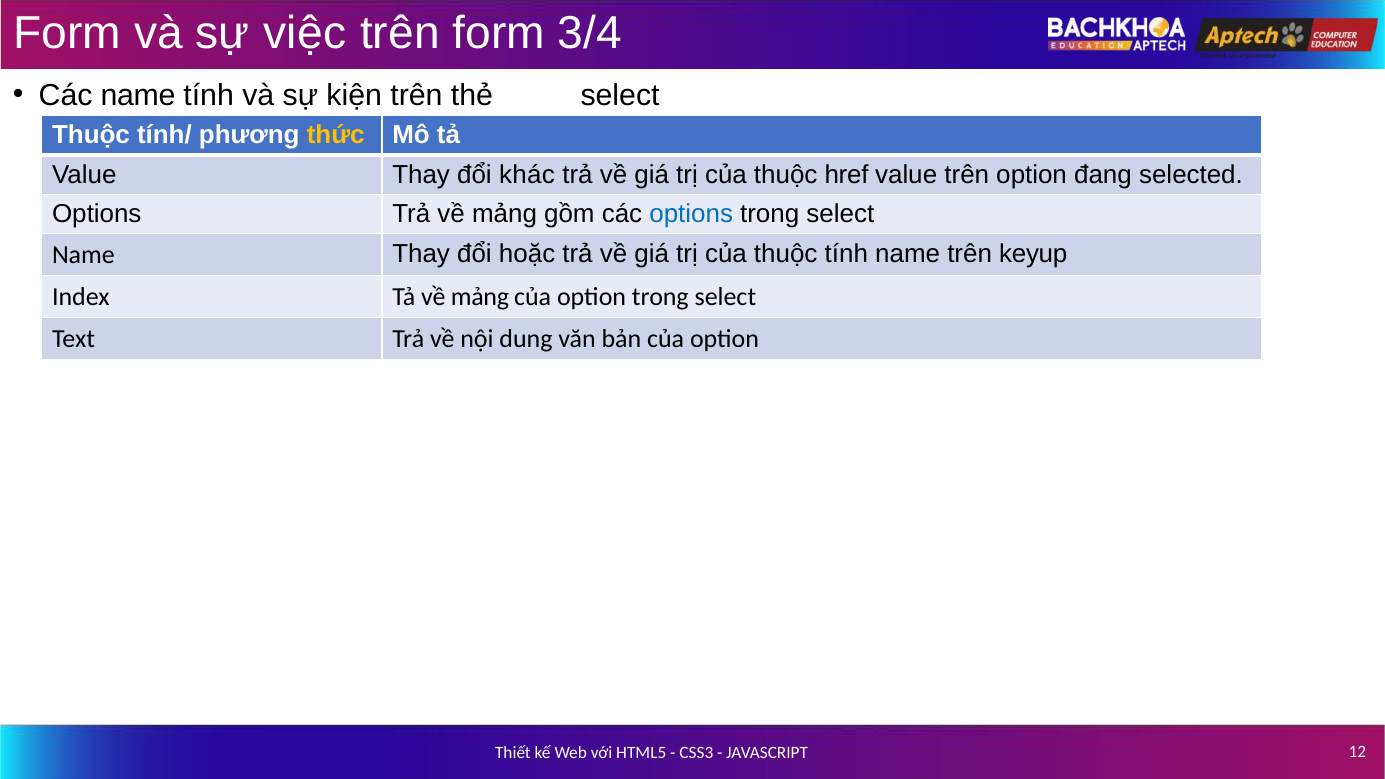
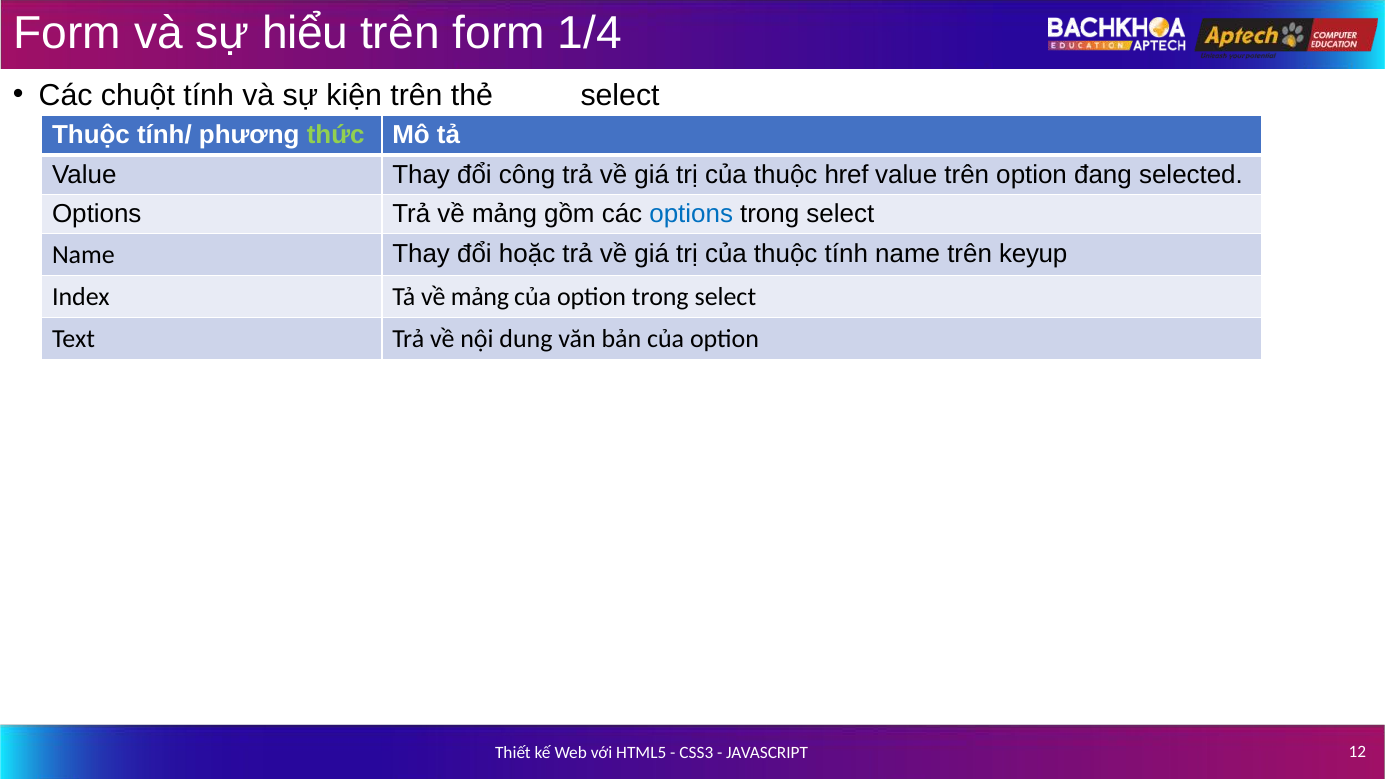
việc: việc -> hiểu
3/4: 3/4 -> 1/4
Các name: name -> chuột
thức colour: yellow -> light green
khác: khác -> công
